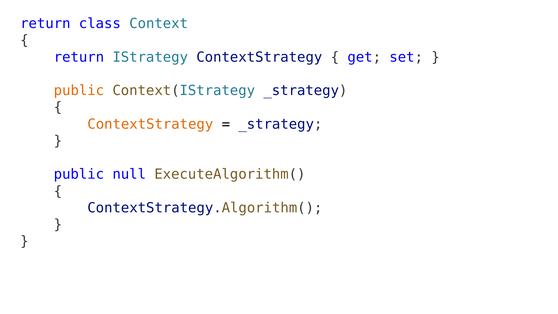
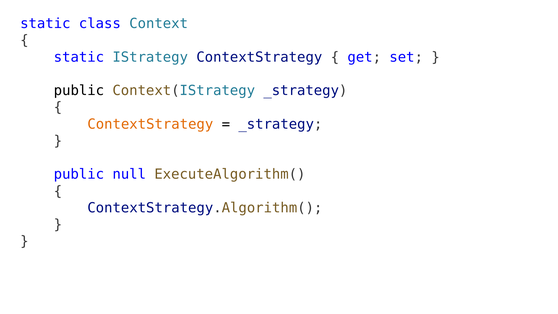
return at (45, 24): return -> static
return at (79, 57): return -> static
public at (79, 91) colour: orange -> black
